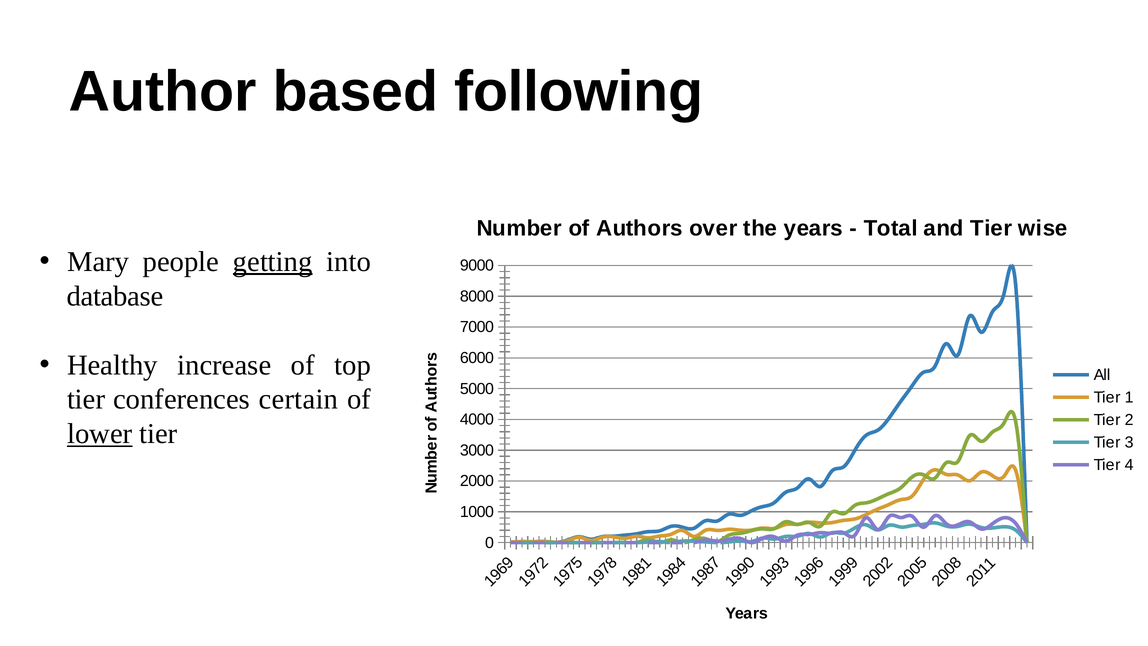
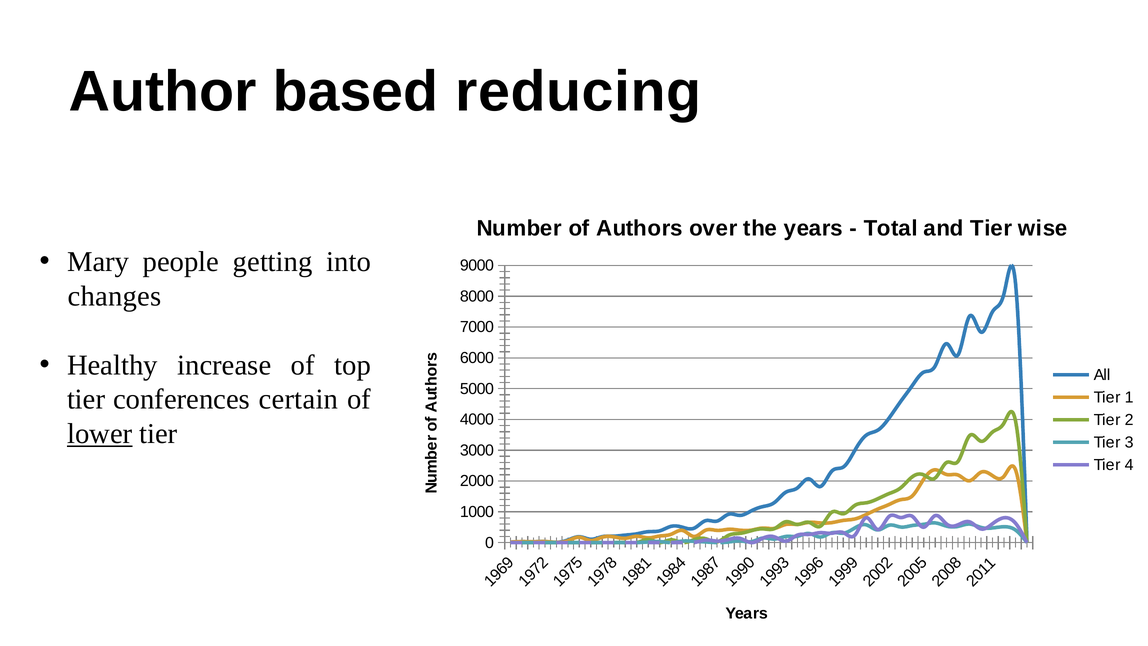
following: following -> reducing
getting underline: present -> none
database: database -> changes
